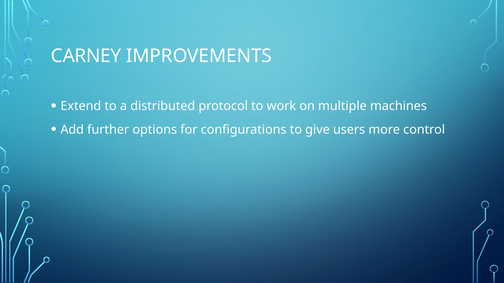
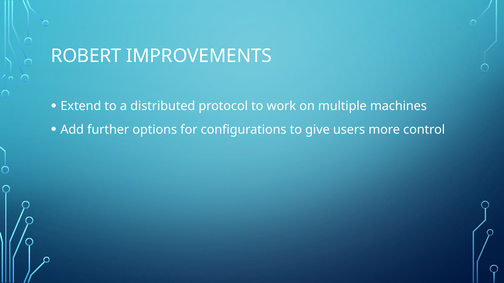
CARNEY: CARNEY -> ROBERT
